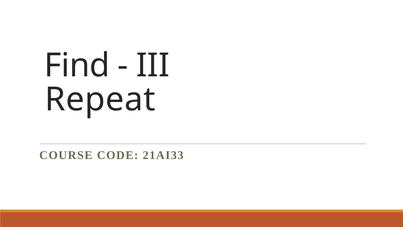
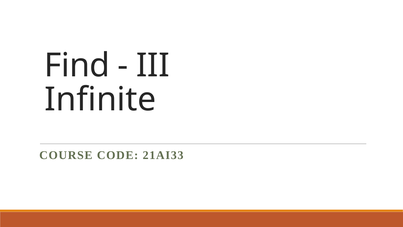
Repeat: Repeat -> Infinite
